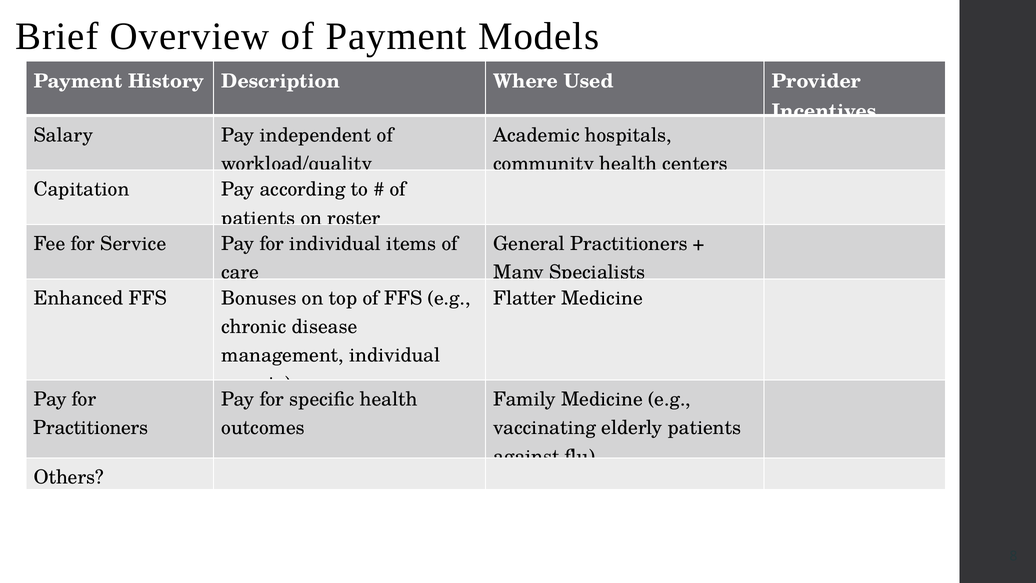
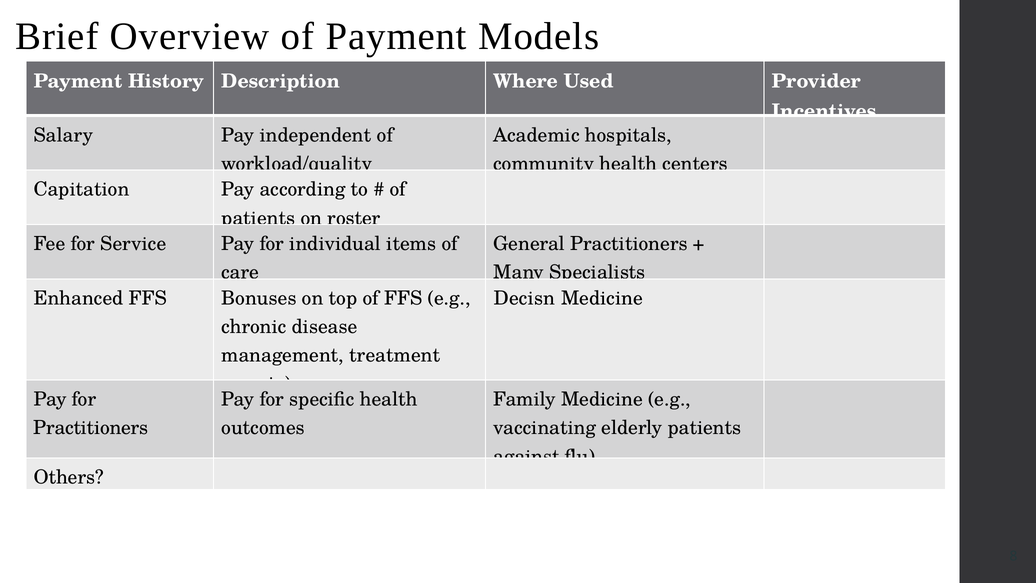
Flatter: Flatter -> Decisn
management individual: individual -> treatment
